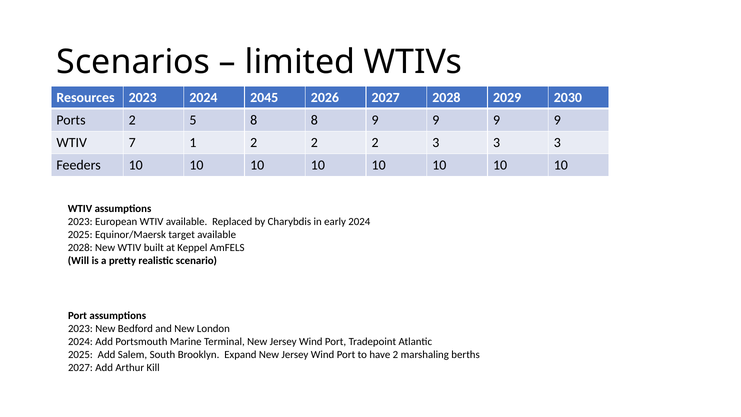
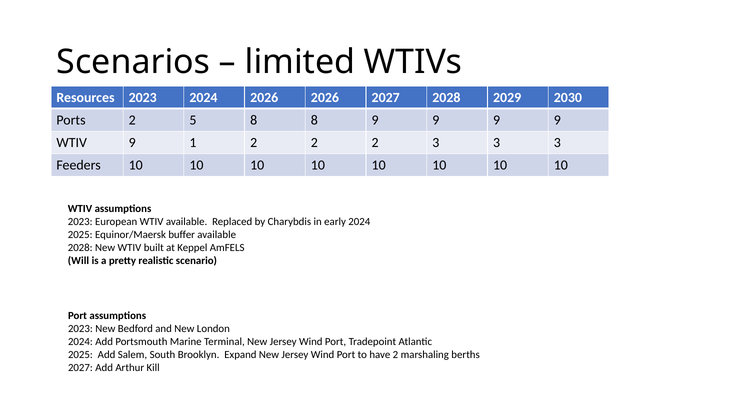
2024 2045: 2045 -> 2026
WTIV 7: 7 -> 9
target: target -> buffer
